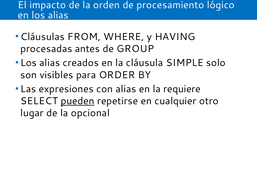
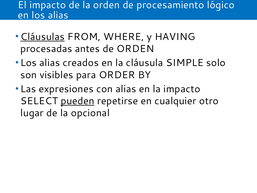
Cláusulas underline: none -> present
de GROUP: GROUP -> ORDEN
la requiere: requiere -> impacto
